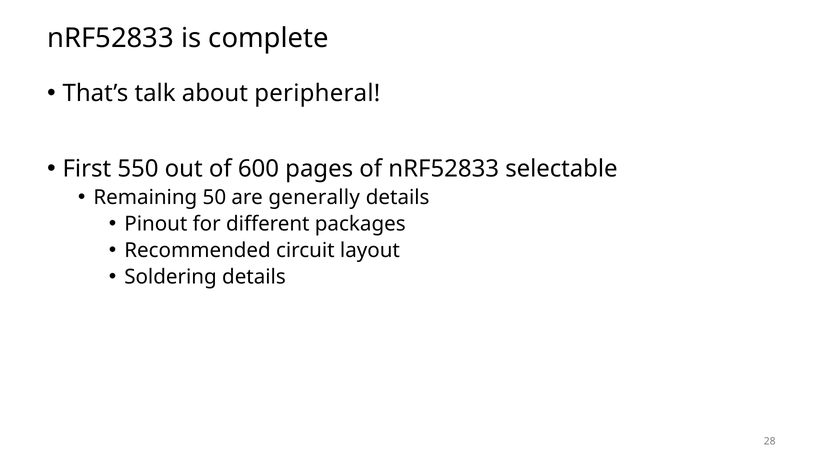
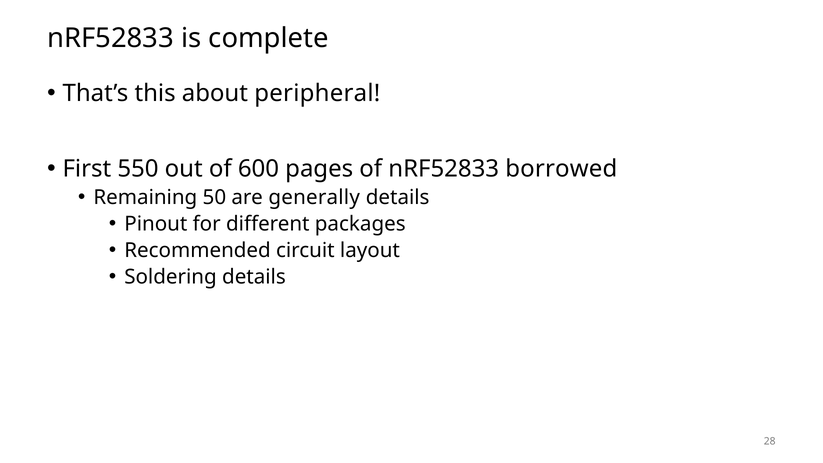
talk: talk -> this
selectable: selectable -> borrowed
